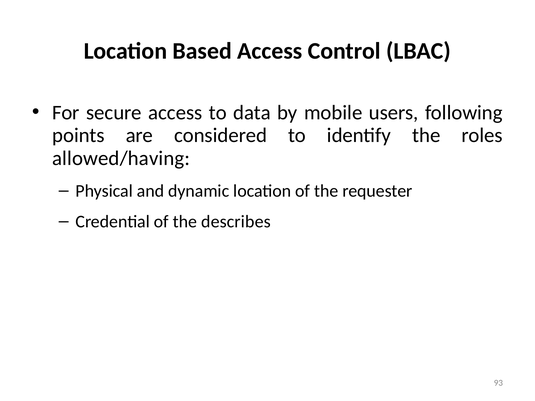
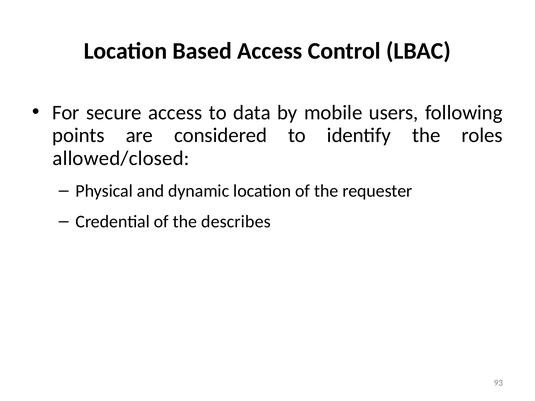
allowed/having: allowed/having -> allowed/closed
